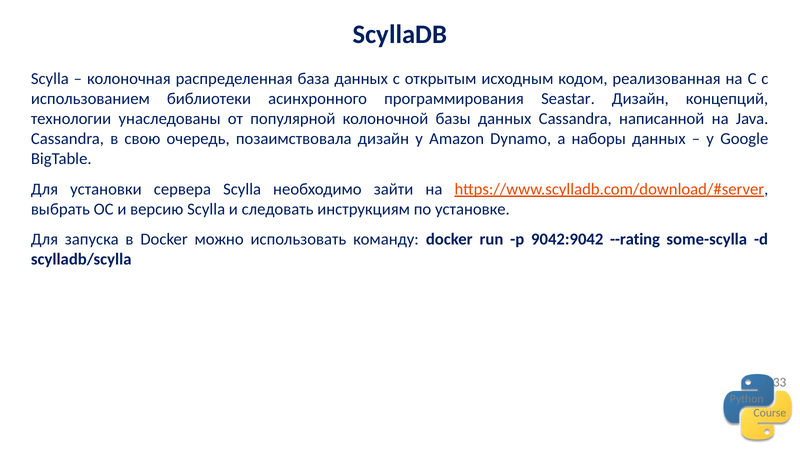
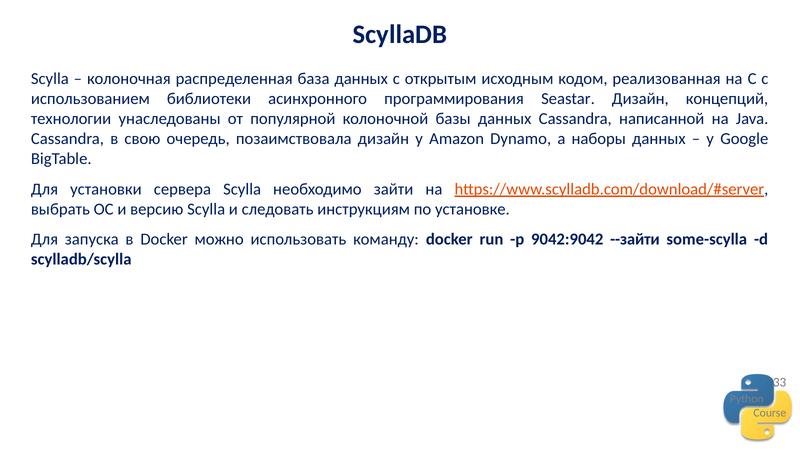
--rating: --rating -> --зайти
